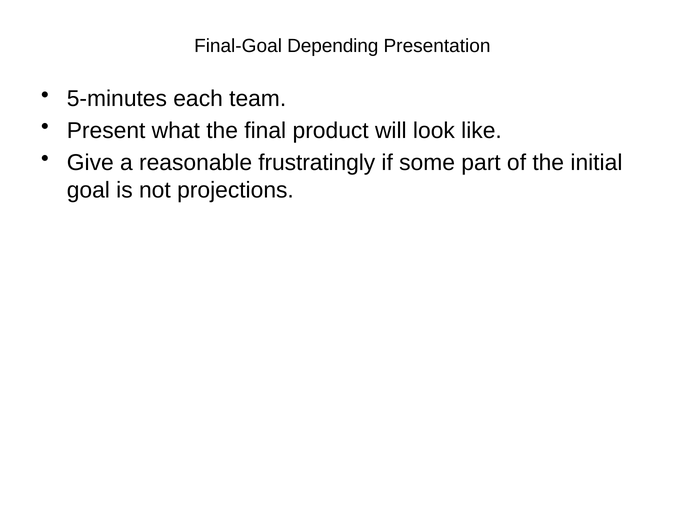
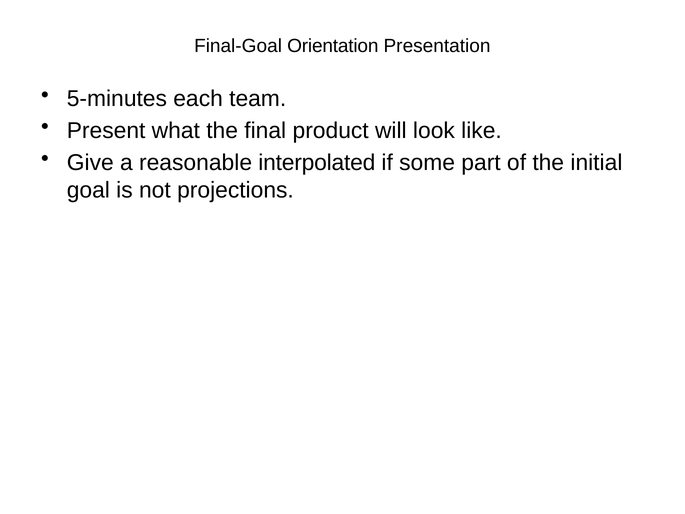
Depending: Depending -> Orientation
frustratingly: frustratingly -> interpolated
